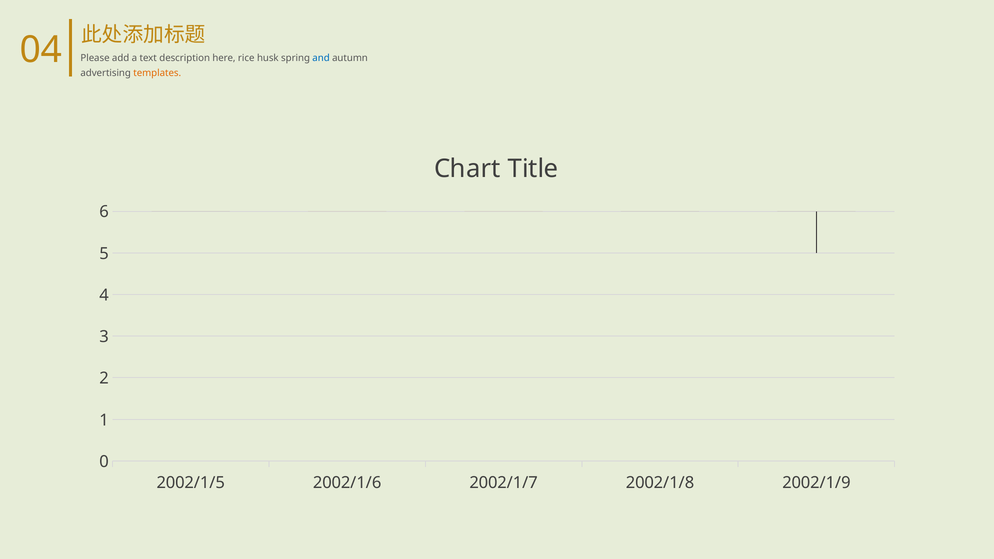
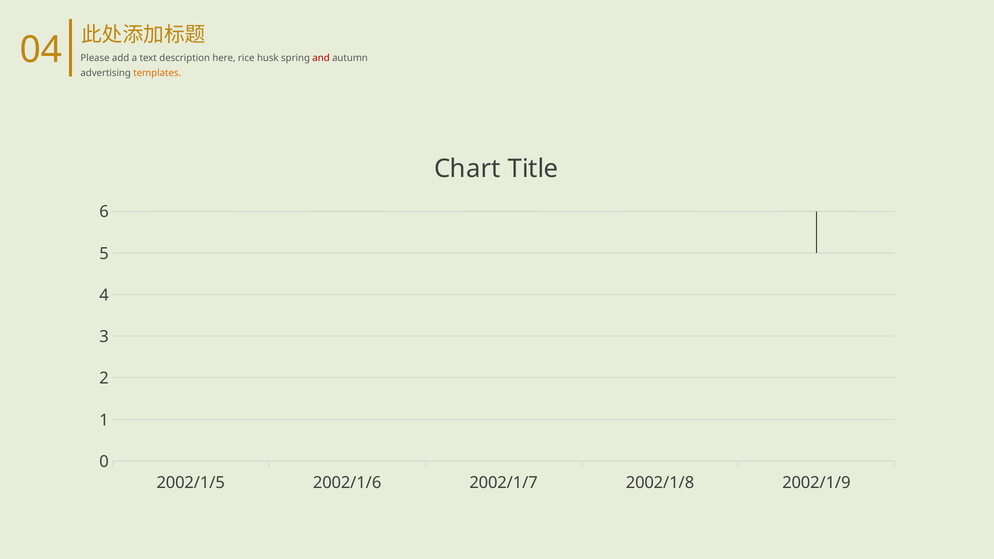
and colour: blue -> red
